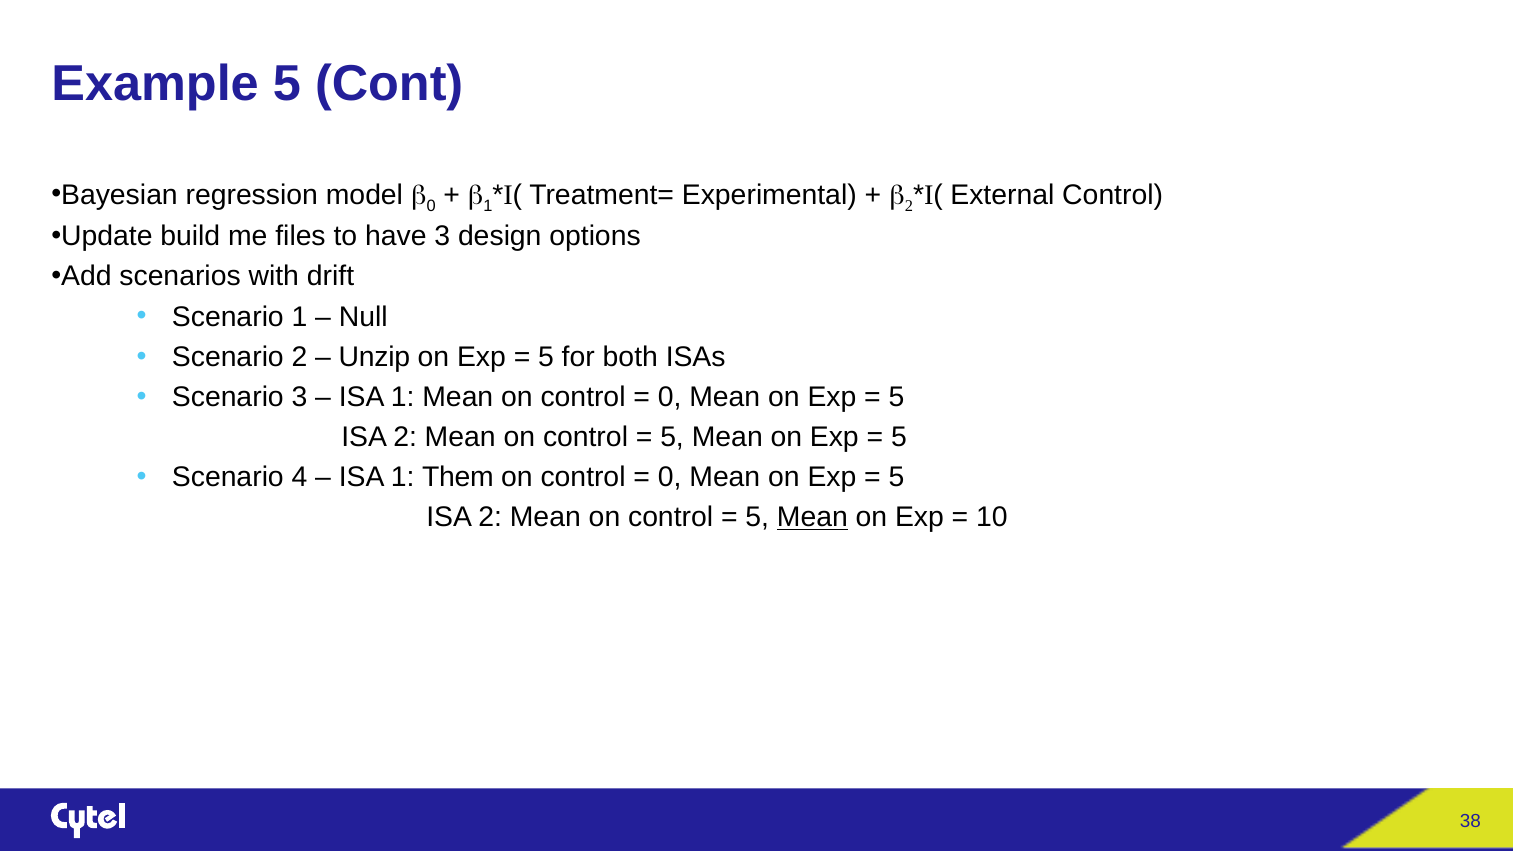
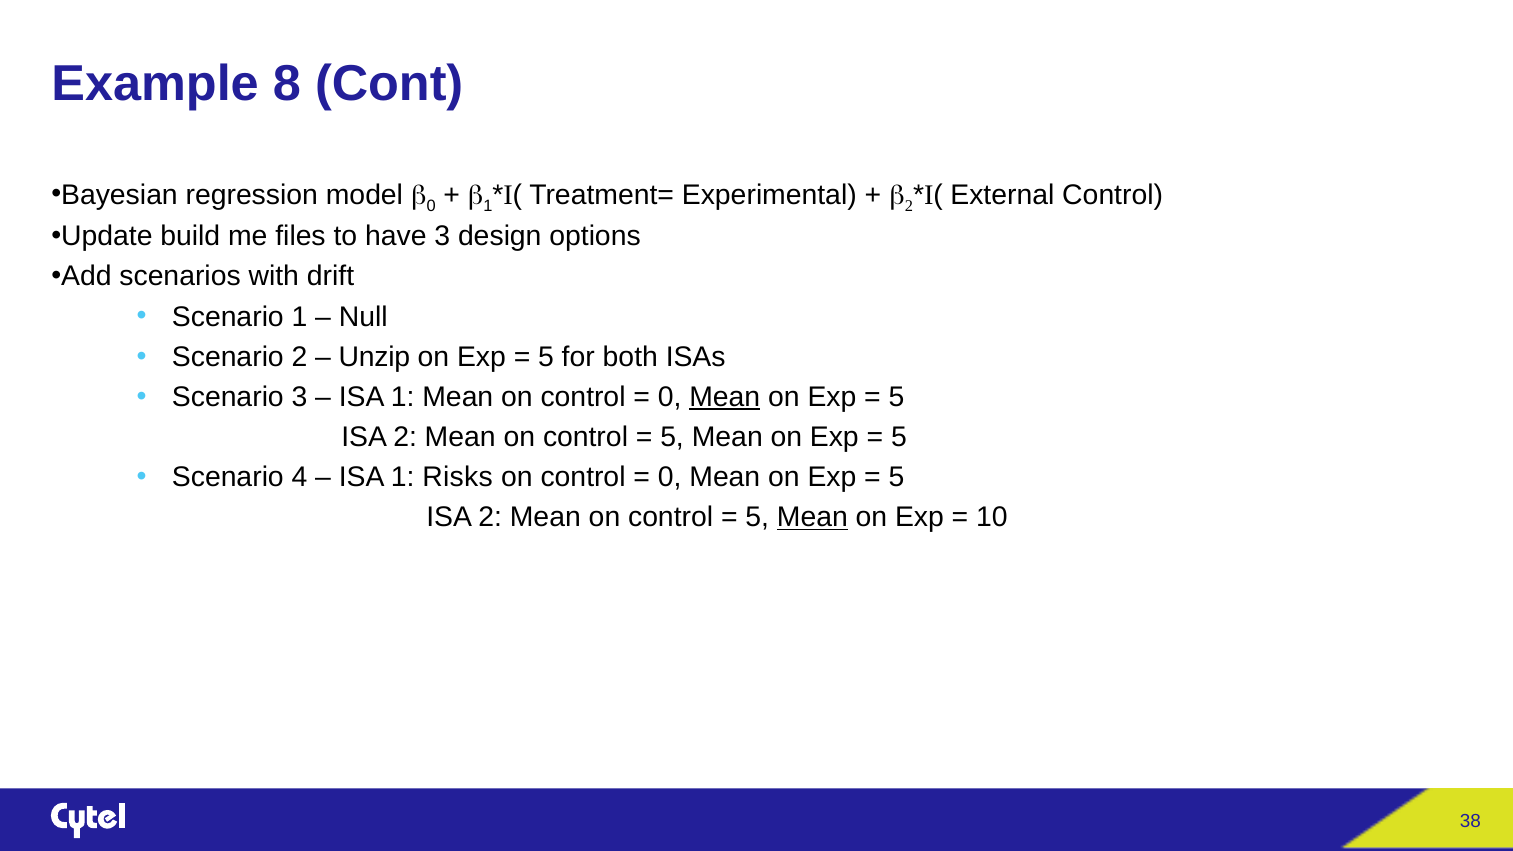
Example 5: 5 -> 8
Mean at (725, 397) underline: none -> present
Them: Them -> Risks
